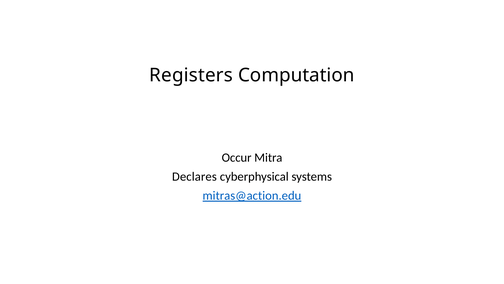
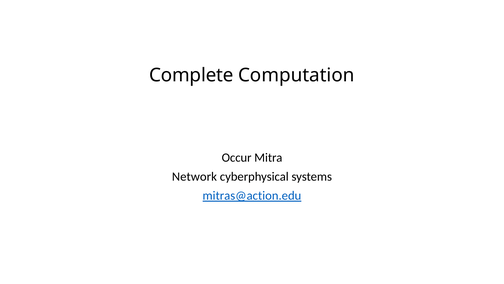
Registers: Registers -> Complete
Declares: Declares -> Network
